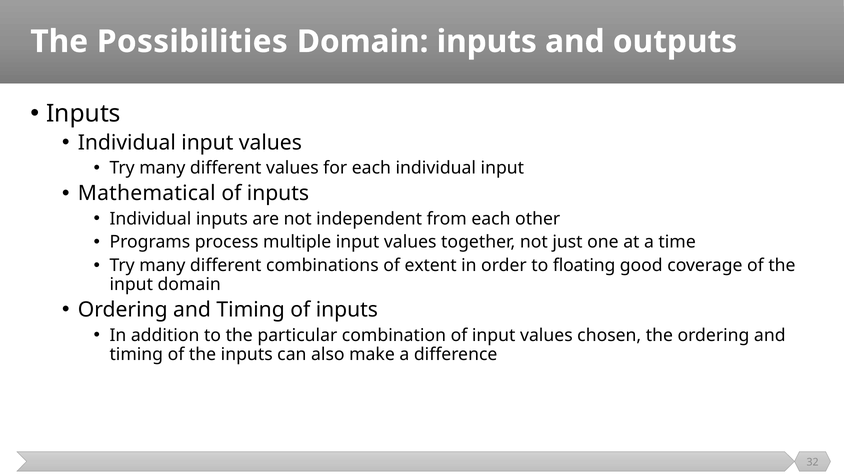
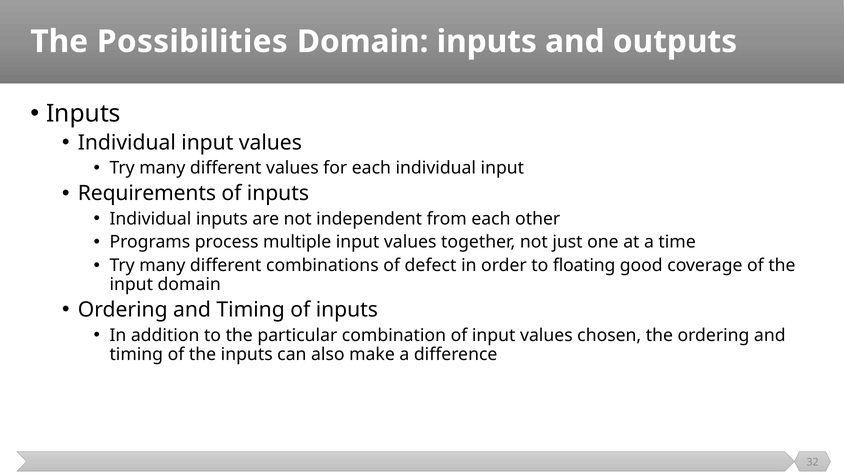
Mathematical: Mathematical -> Requirements
extent: extent -> defect
